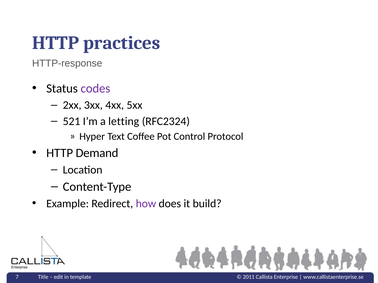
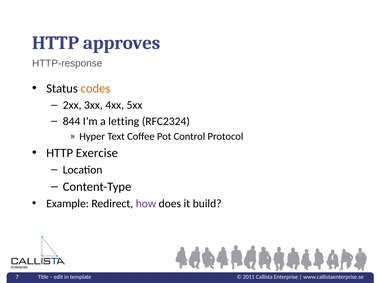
practices: practices -> approves
codes colour: purple -> orange
521: 521 -> 844
Demand: Demand -> Exercise
